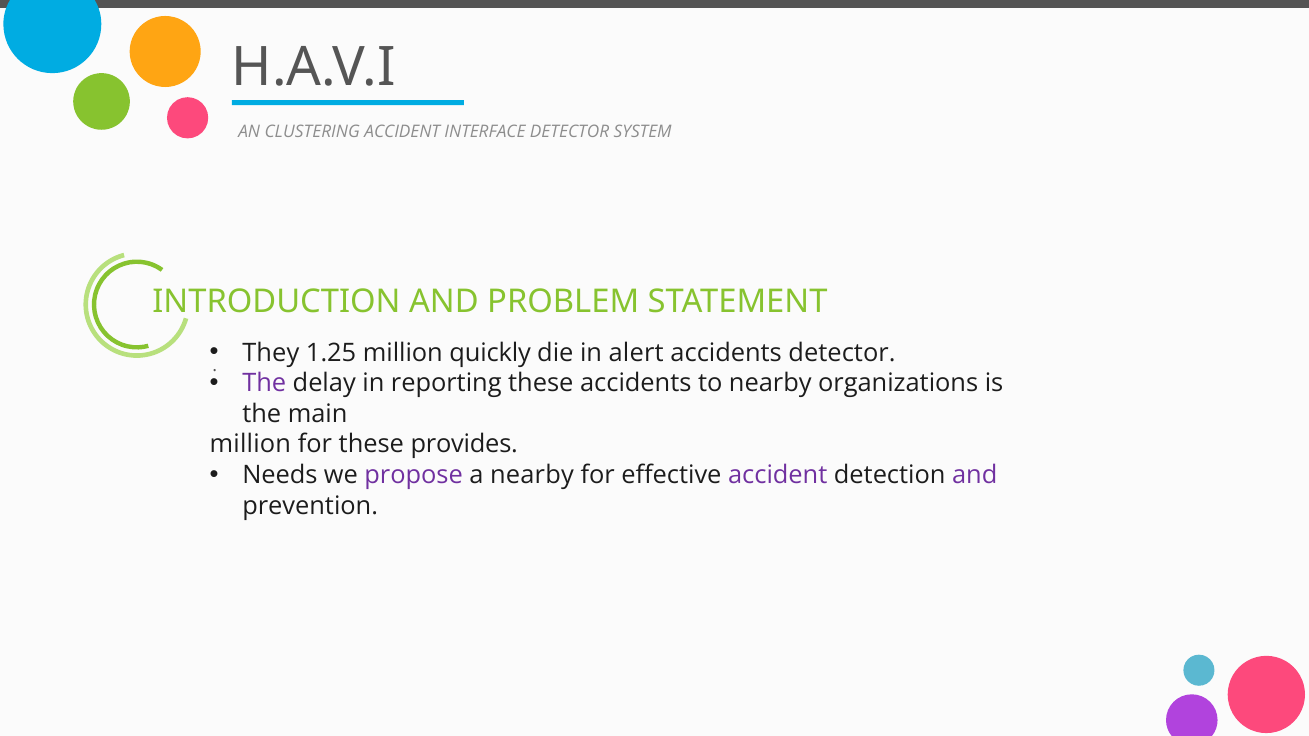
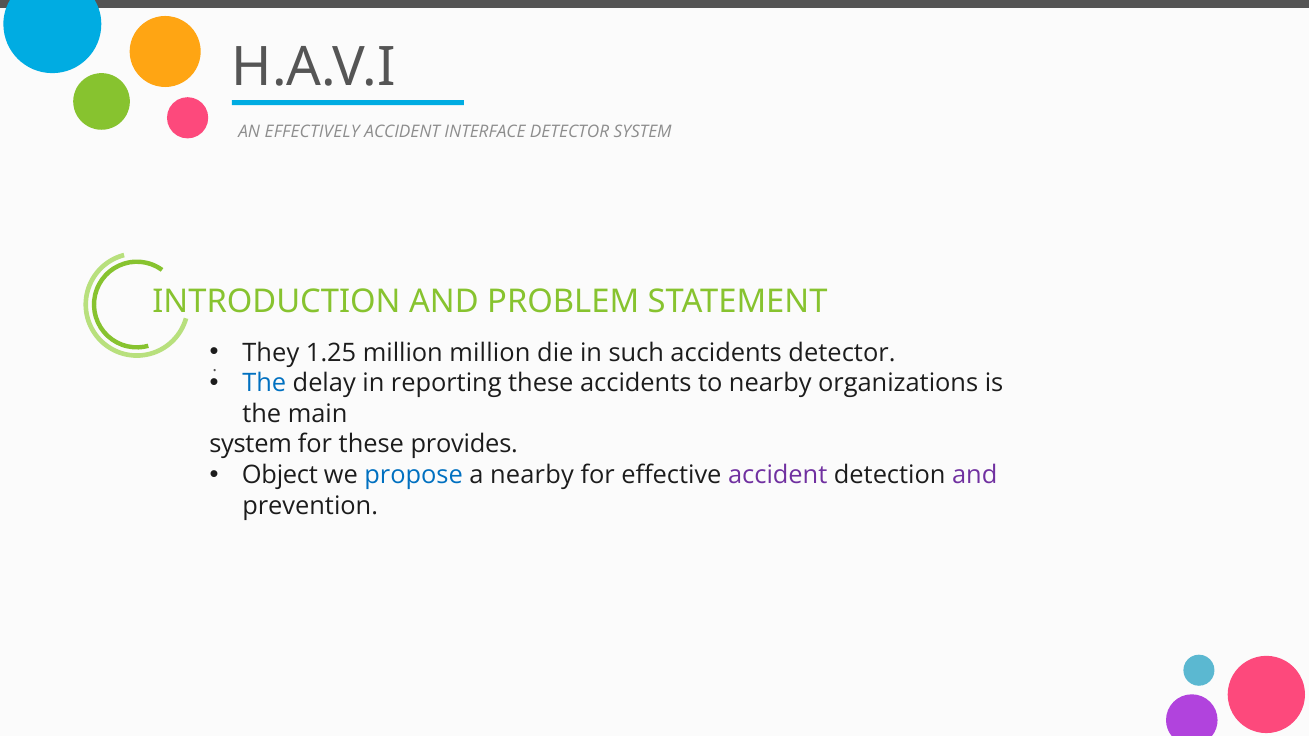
CLUSTERING: CLUSTERING -> EFFECTIVELY
million quickly: quickly -> million
alert: alert -> such
The at (264, 384) colour: purple -> blue
million at (250, 445): million -> system
Needs: Needs -> Object
propose colour: purple -> blue
